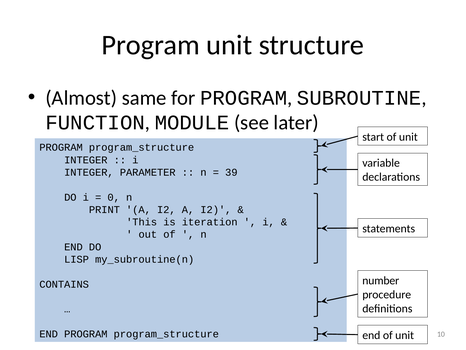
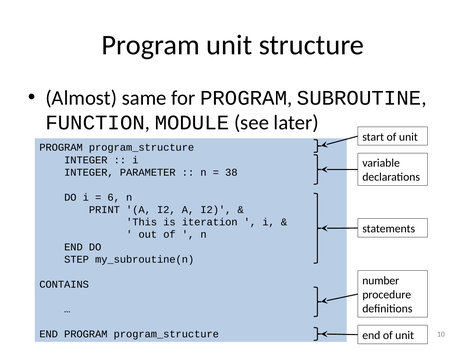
39: 39 -> 38
0: 0 -> 6
LISP: LISP -> STEP
